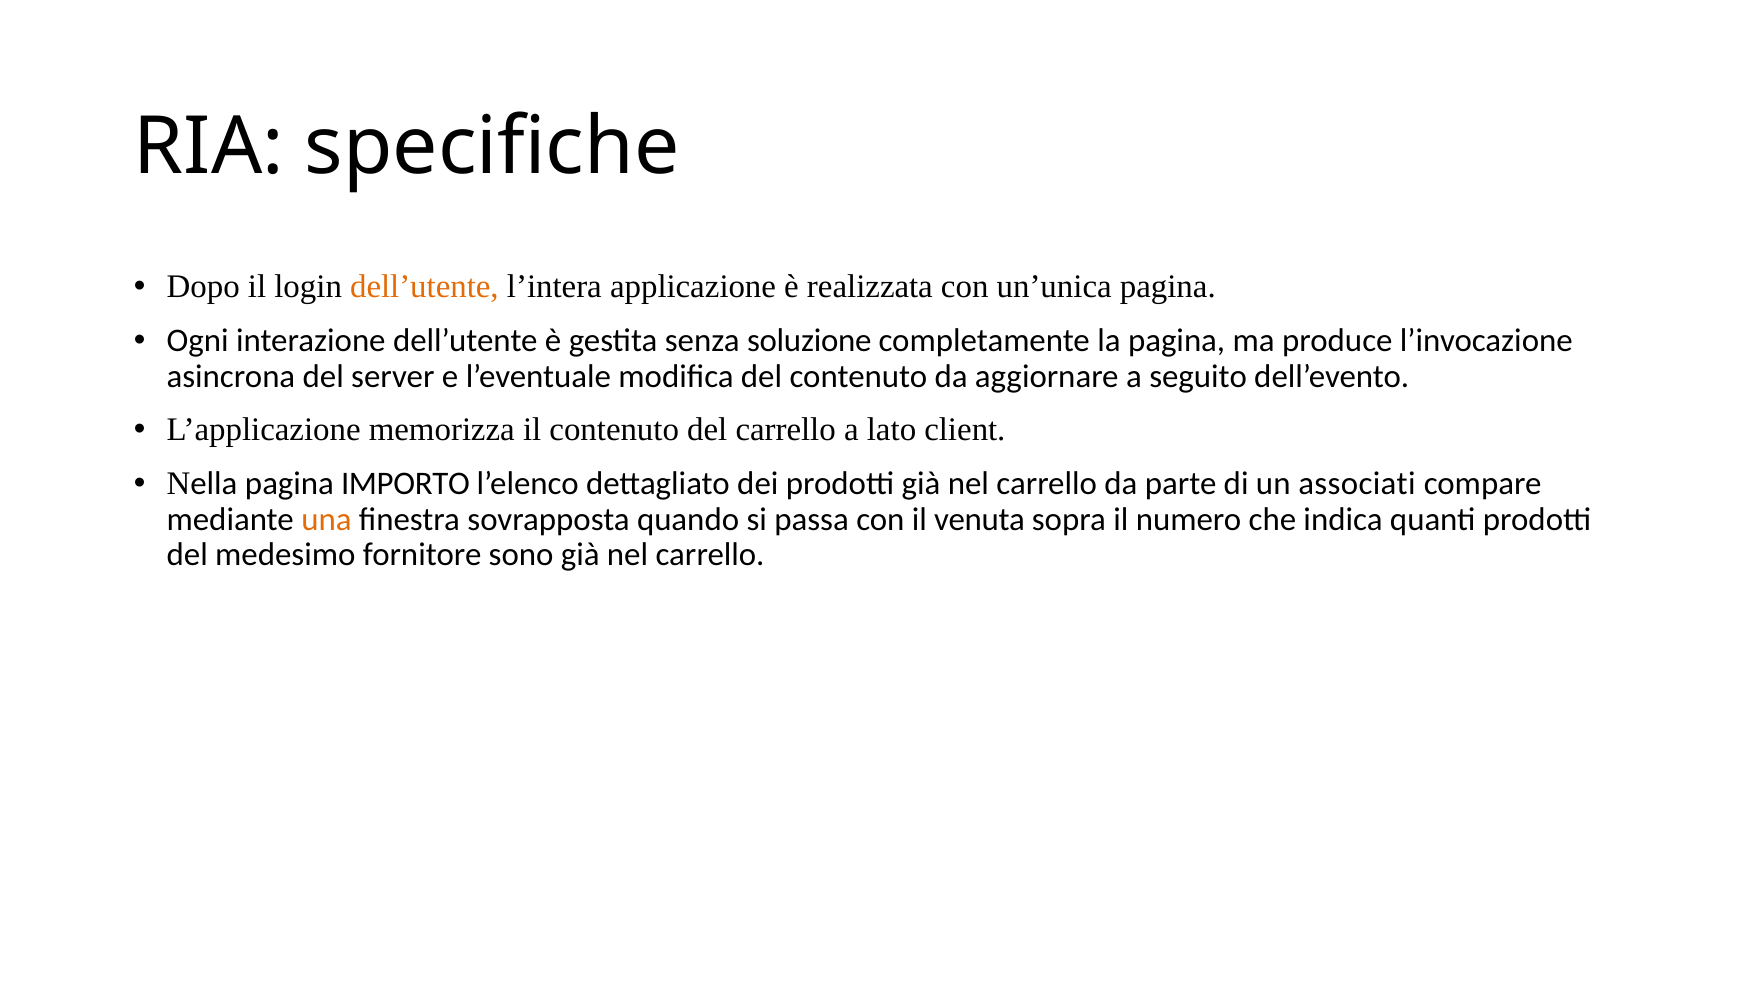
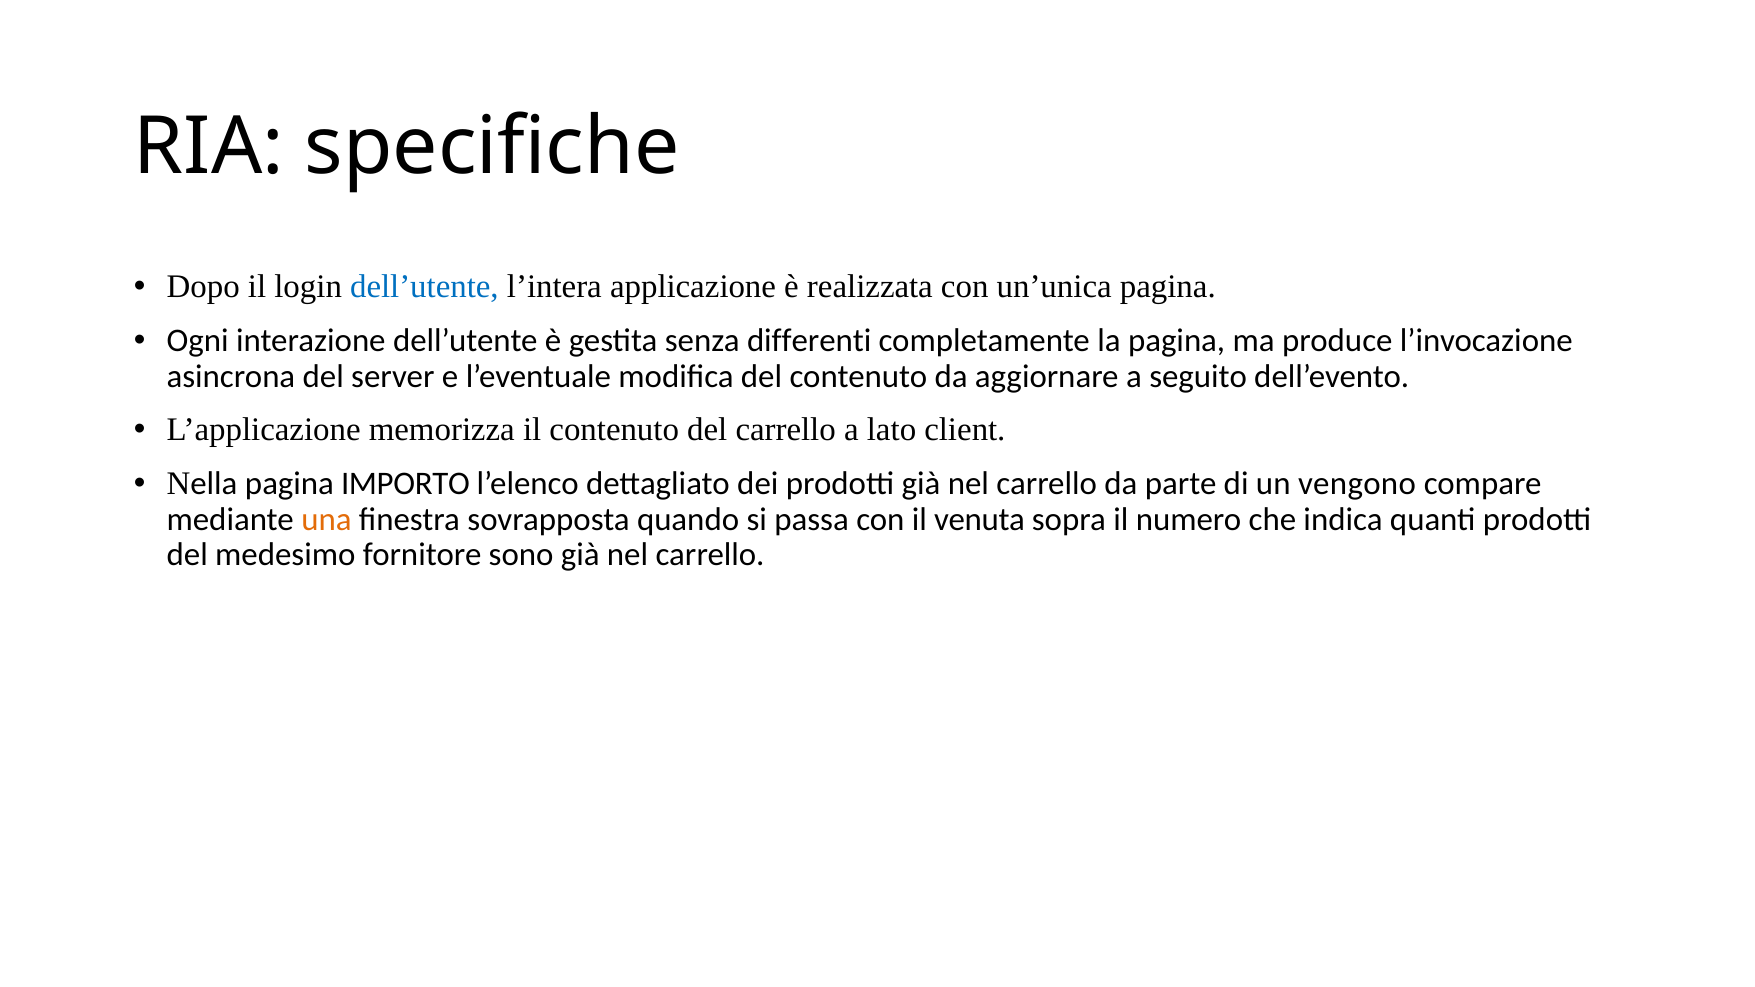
dell’utente at (424, 287) colour: orange -> blue
soluzione: soluzione -> differenti
associati: associati -> vengono
